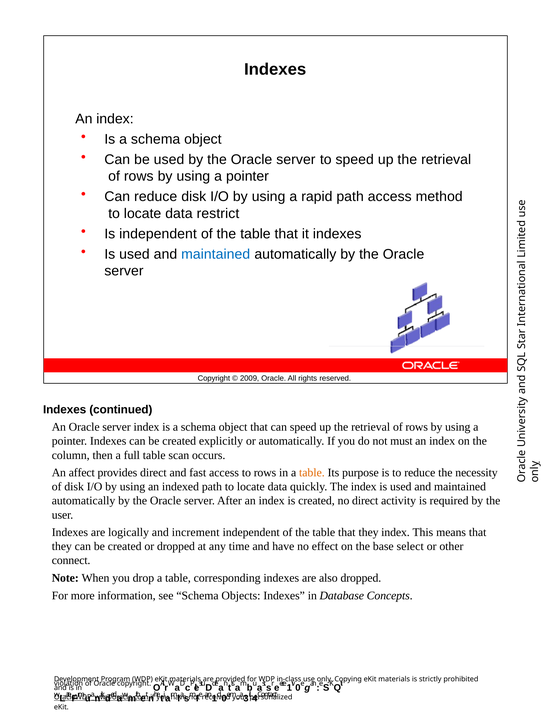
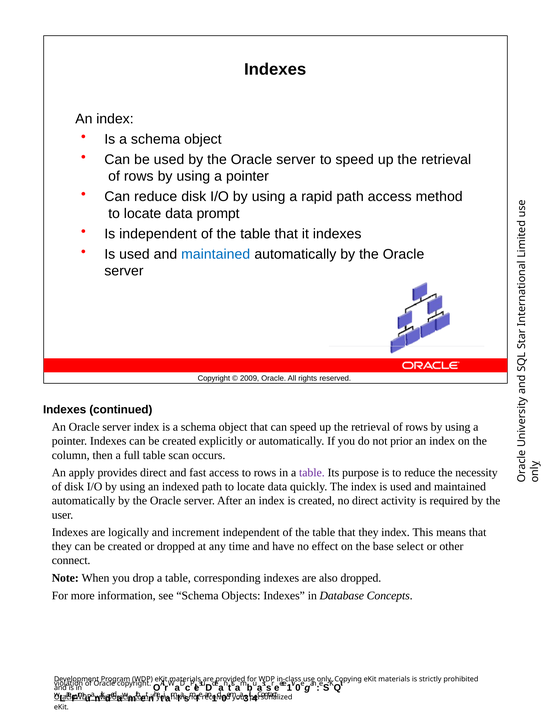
restrict: restrict -> prompt
must: must -> prior
affect: affect -> apply
table at (312, 473) colour: orange -> purple
